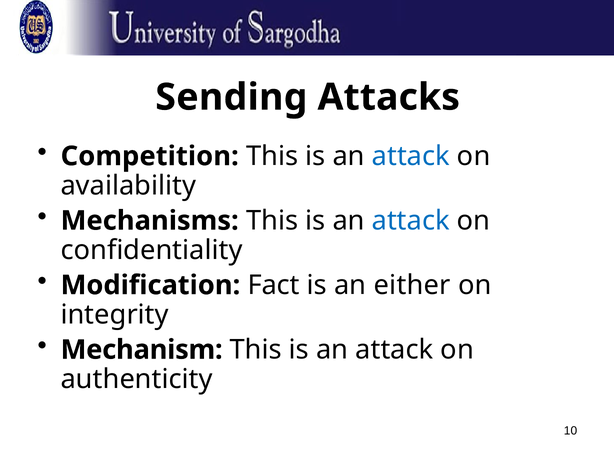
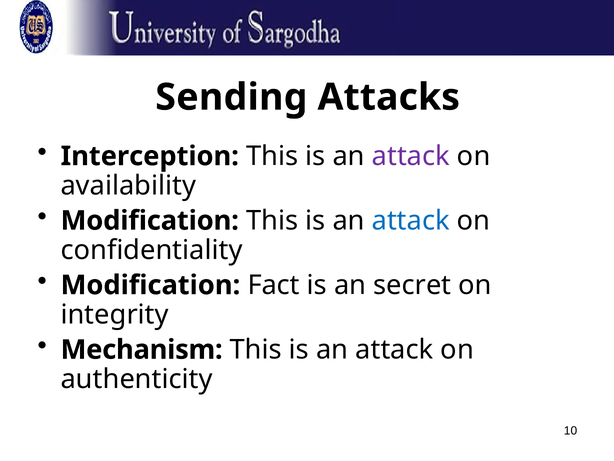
Competition: Competition -> Interception
attack at (411, 156) colour: blue -> purple
Mechanisms at (150, 220): Mechanisms -> Modification
either: either -> secret
